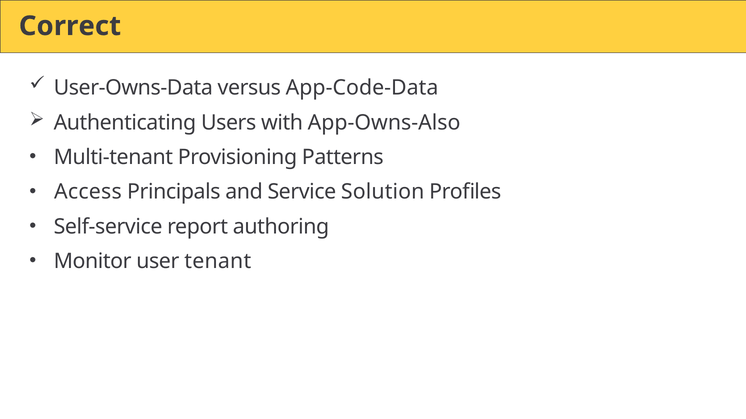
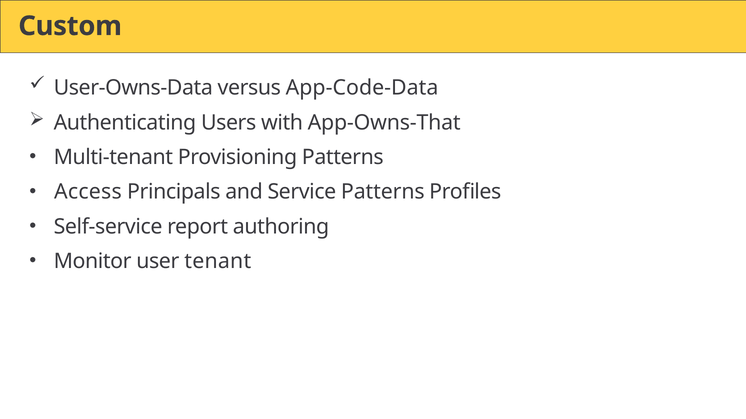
Correct: Correct -> Custom
App-Owns-Also: App-Owns-Also -> App-Owns-That
Service Solution: Solution -> Patterns
